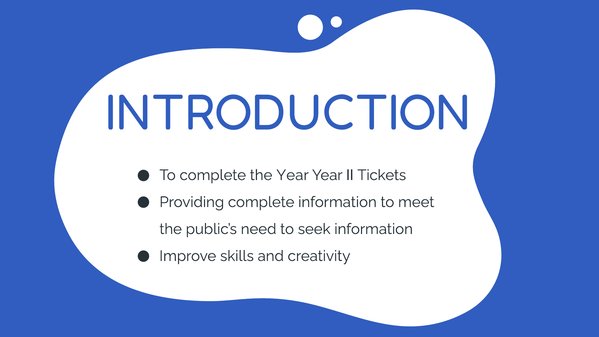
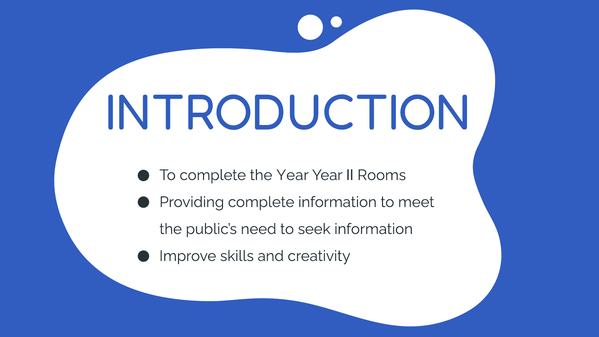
Tickets: Tickets -> Rooms
